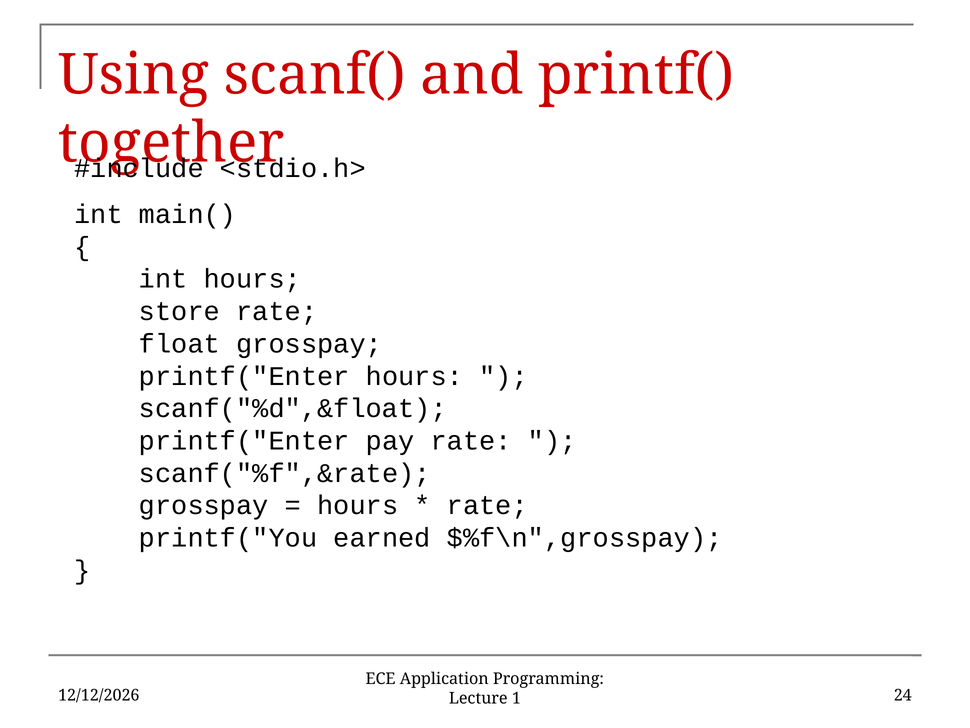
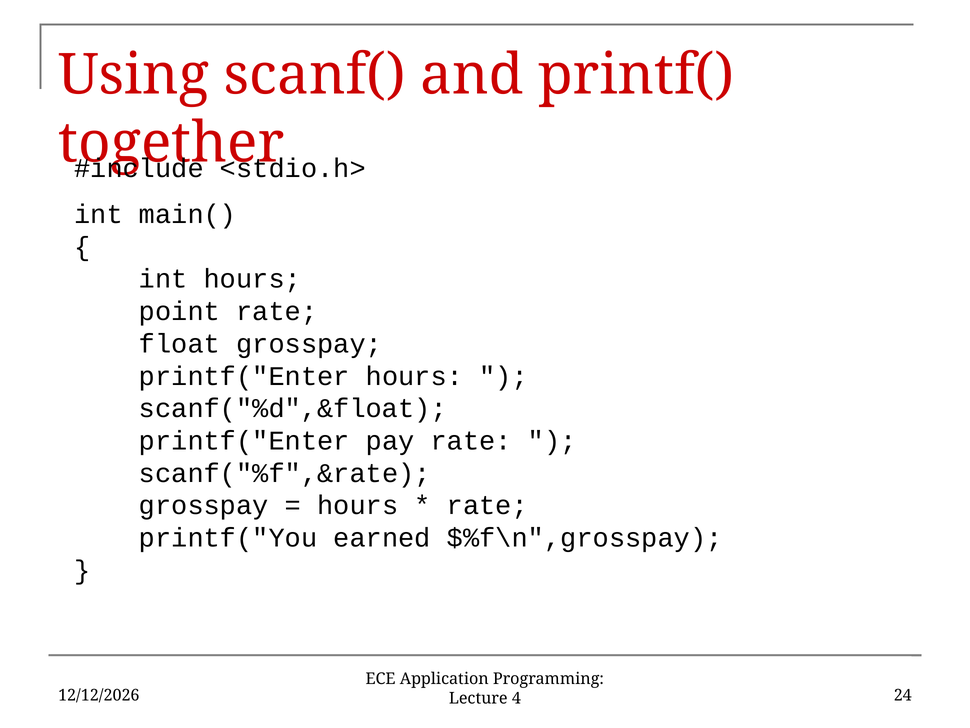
store: store -> point
1: 1 -> 4
